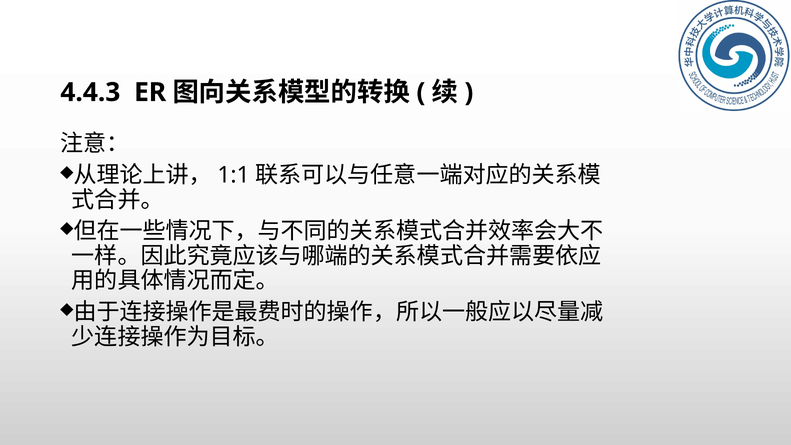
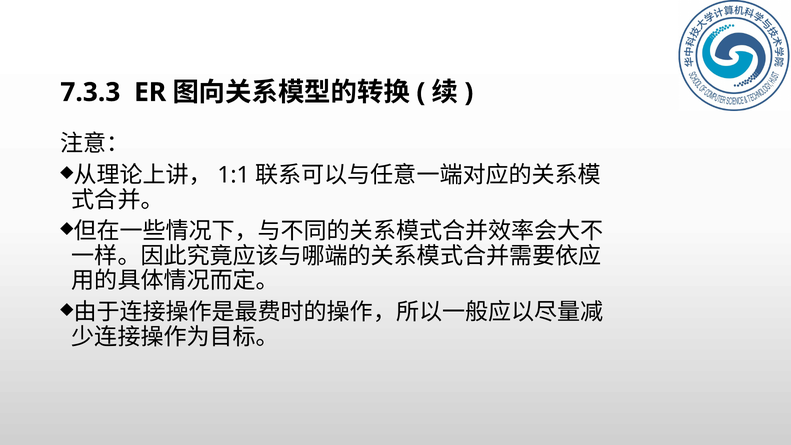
4.4.3: 4.4.3 -> 7.3.3
